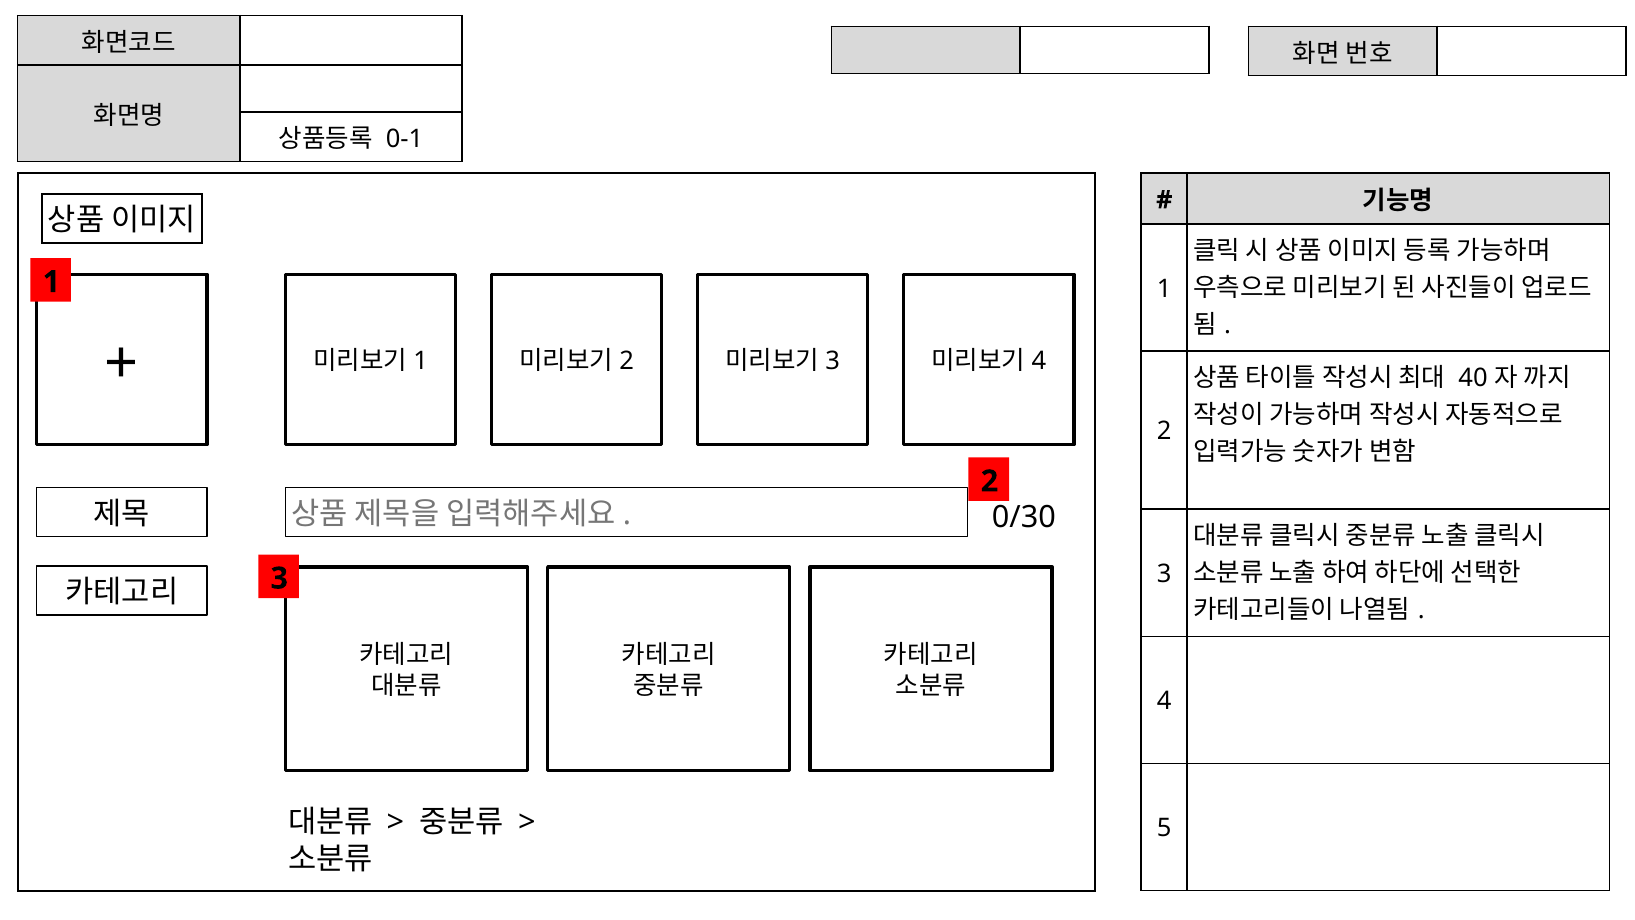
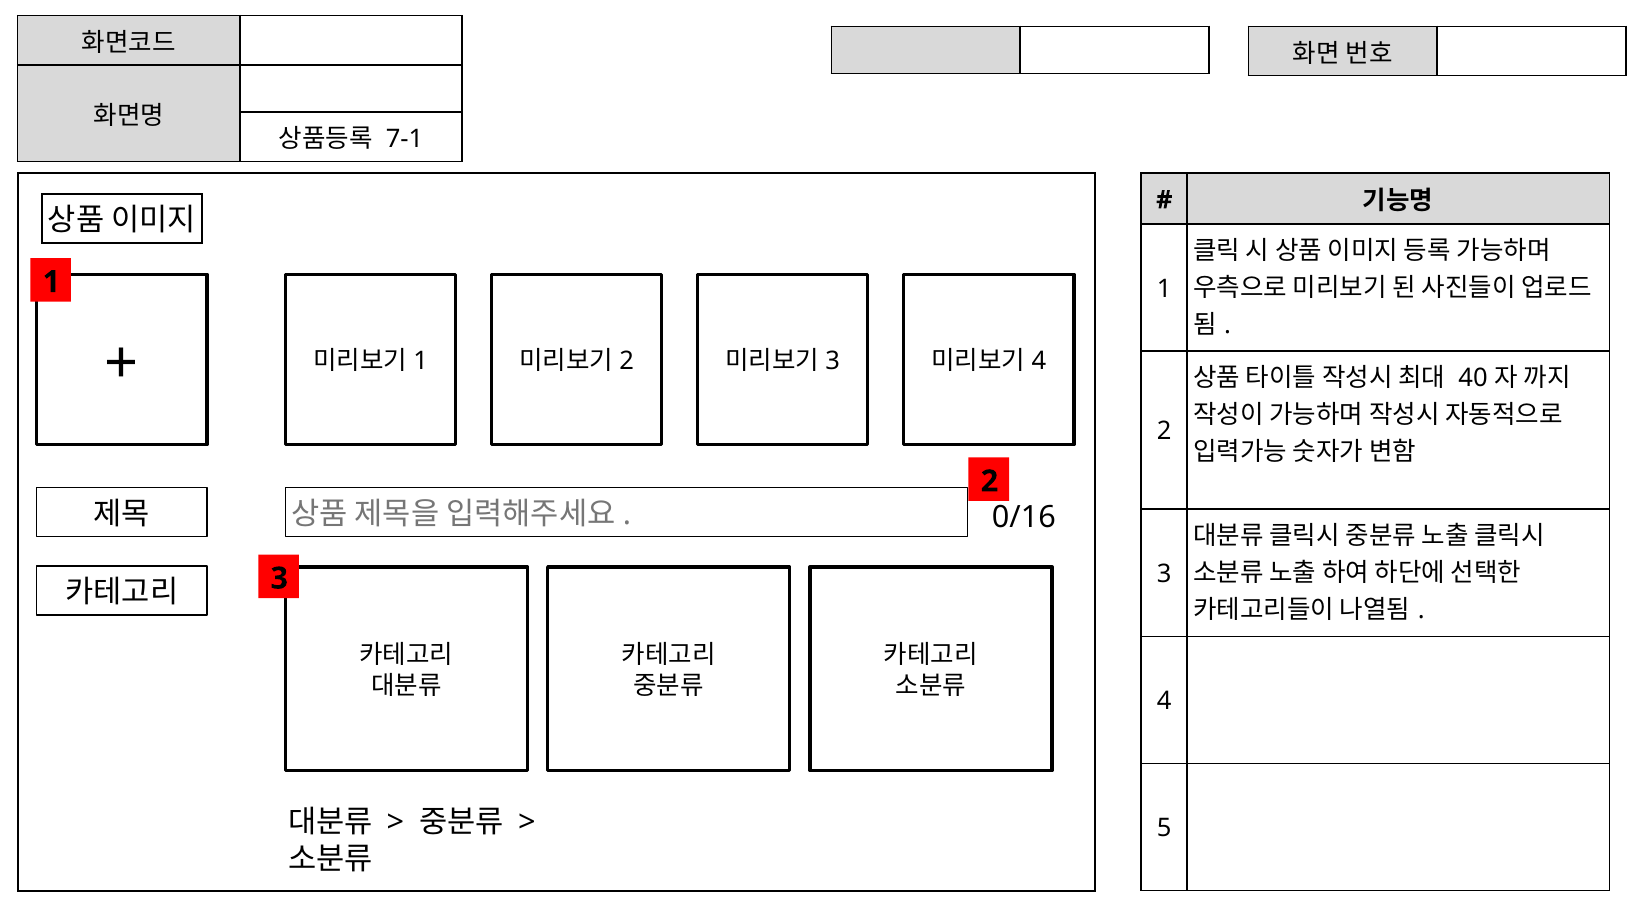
0-1: 0-1 -> 7-1
0/30: 0/30 -> 0/16
